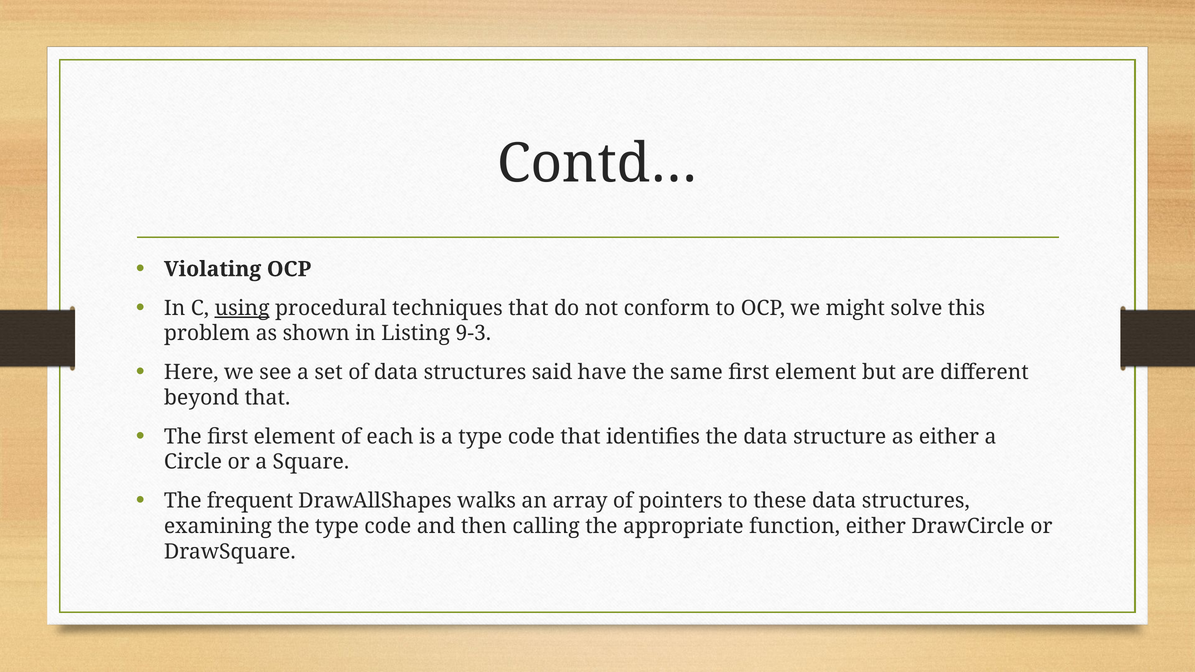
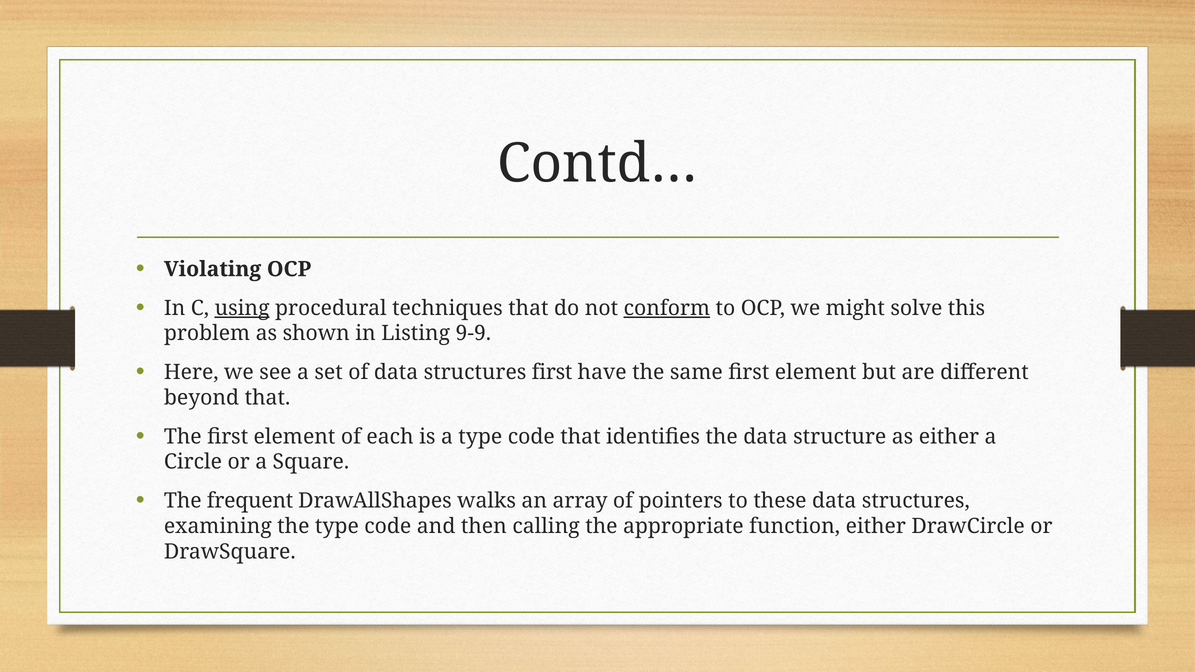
conform underline: none -> present
9-3: 9-3 -> 9-9
structures said: said -> first
